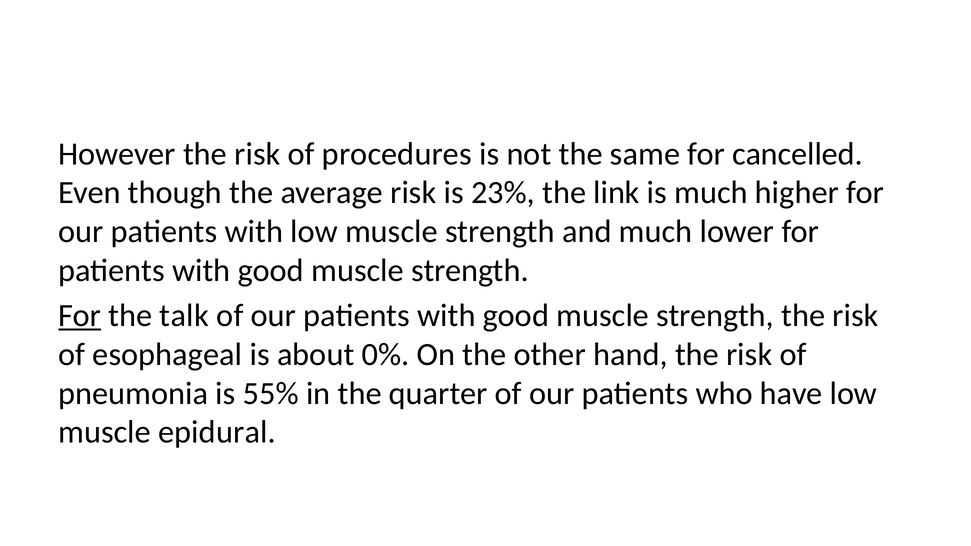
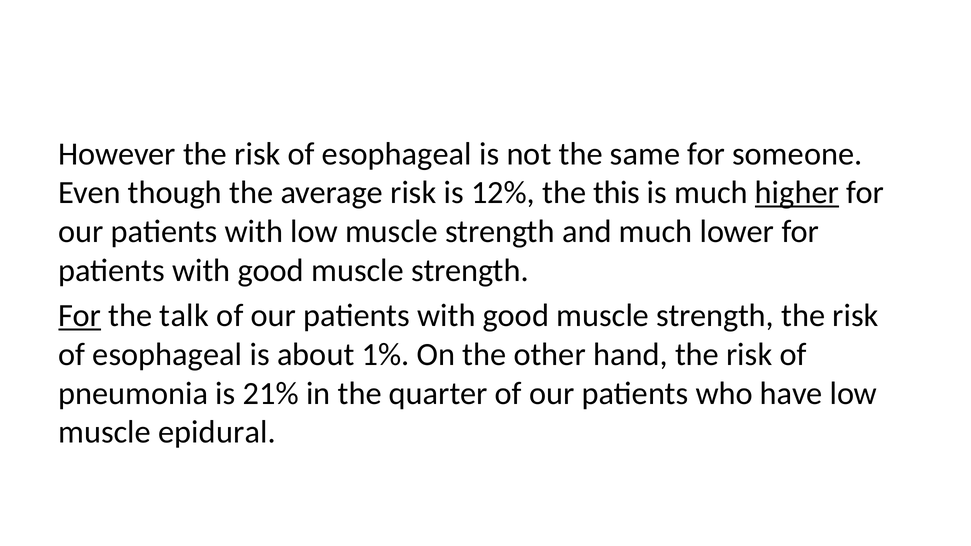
procedures at (397, 154): procedures -> esophageal
cancelled: cancelled -> someone
23%: 23% -> 12%
link: link -> this
higher underline: none -> present
0%: 0% -> 1%
55%: 55% -> 21%
